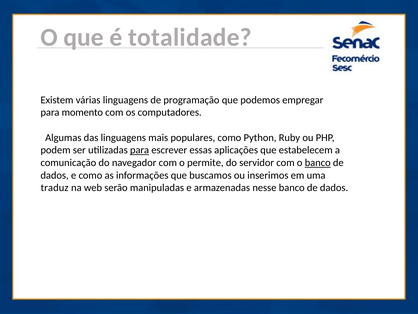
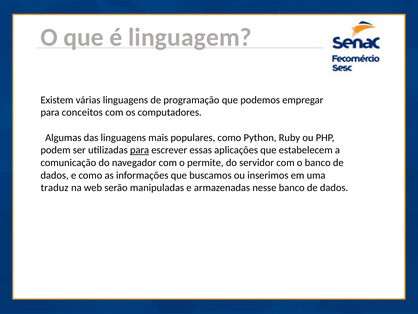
totalidade: totalidade -> linguagem
momento: momento -> conceitos
banco at (318, 162) underline: present -> none
